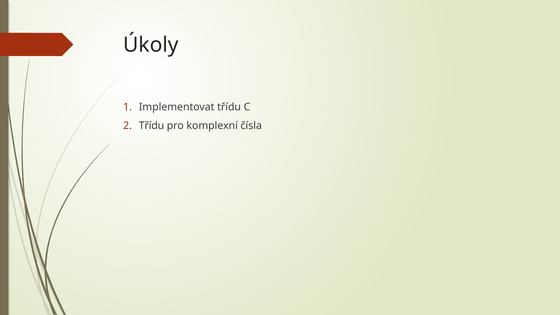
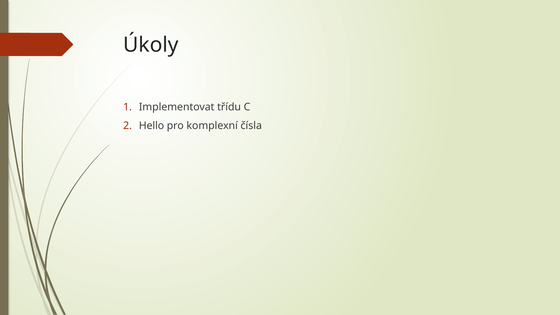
Třídu at (152, 126): Třídu -> Hello
